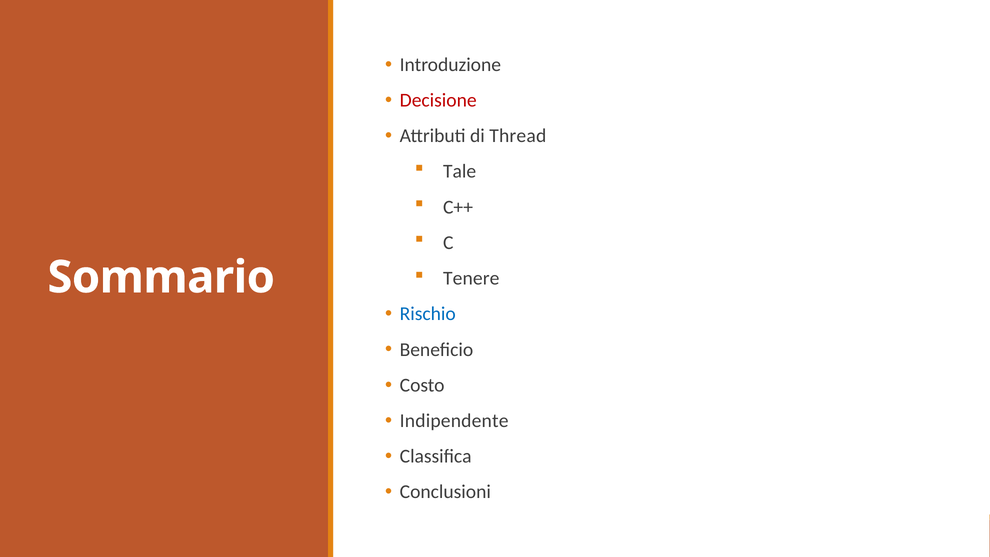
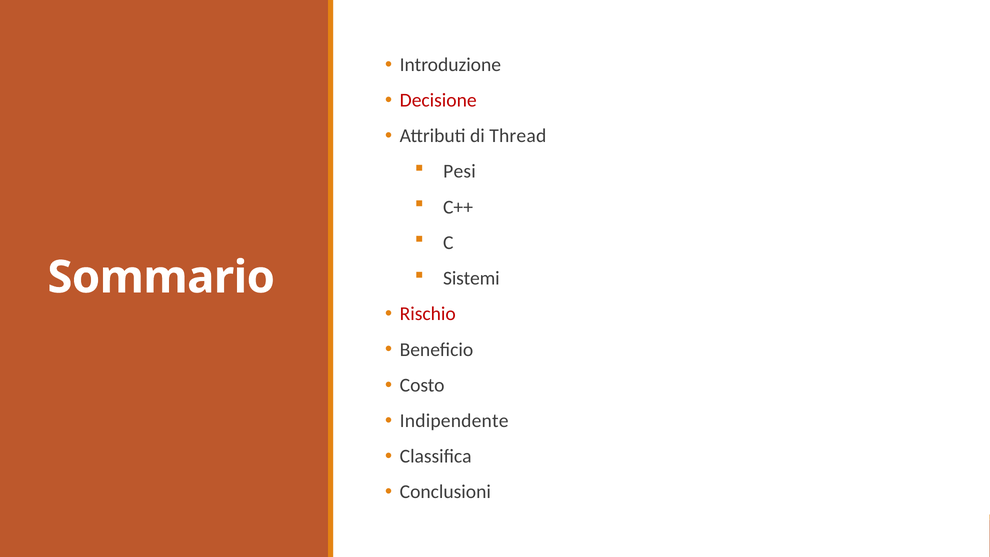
Tale: Tale -> Pesi
Tenere: Tenere -> Sistemi
Rischio colour: blue -> red
